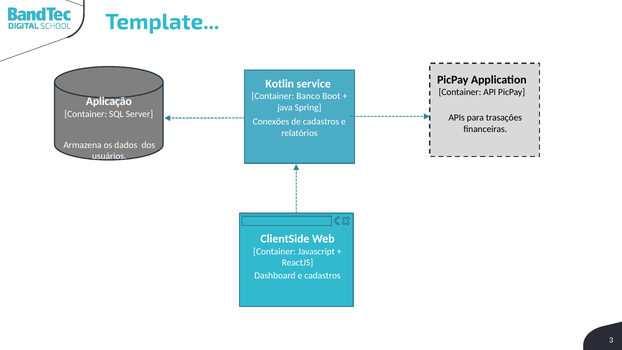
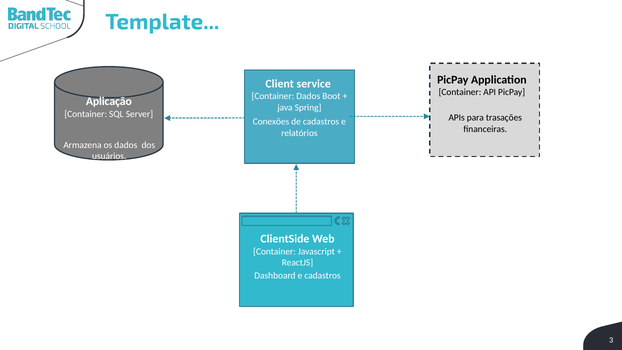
Kotlin: Kotlin -> Client
Container Banco: Banco -> Dados
